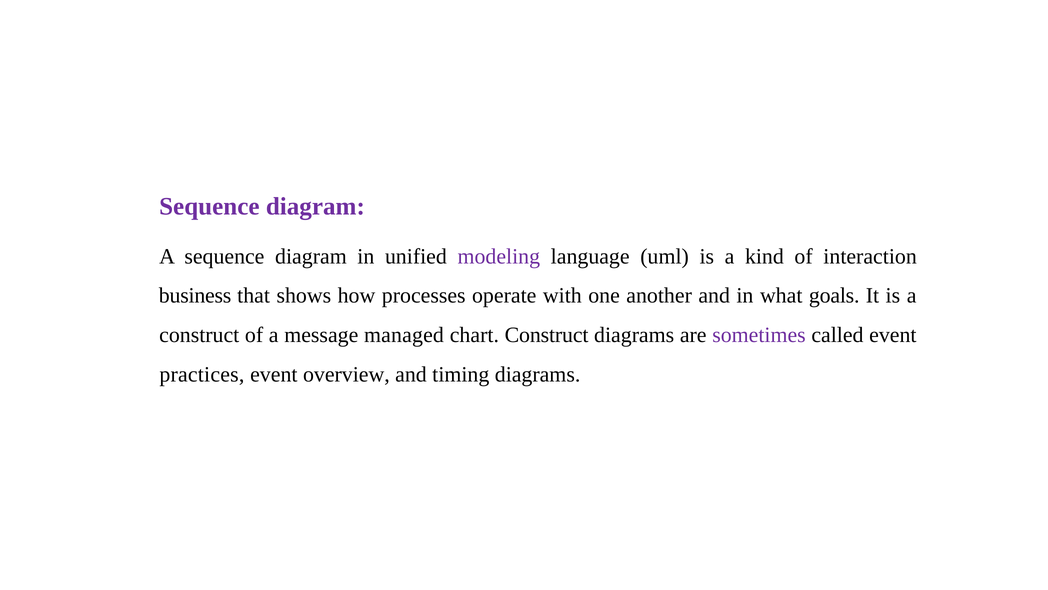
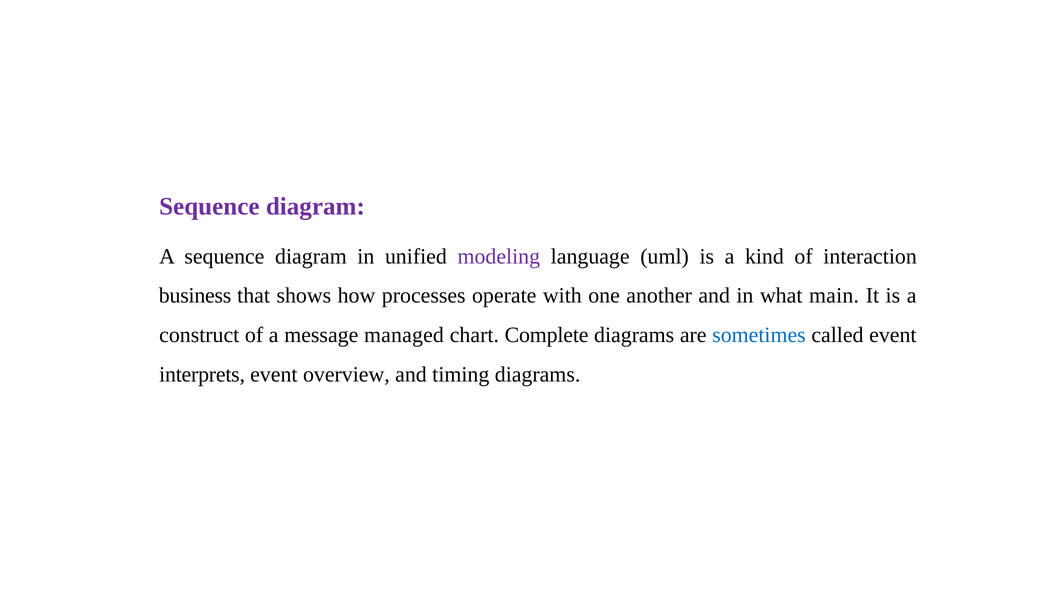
goals: goals -> main
chart Construct: Construct -> Complete
sometimes colour: purple -> blue
practices: practices -> interprets
